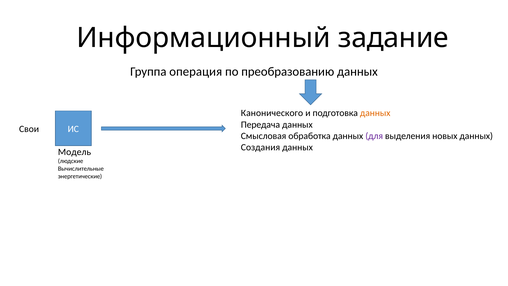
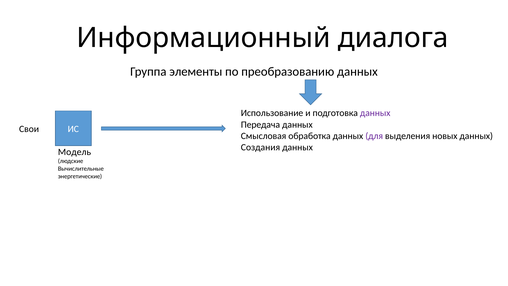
задание: задание -> диалога
операция: операция -> элементы
Канонического: Канонического -> Использование
данных at (375, 113) colour: orange -> purple
